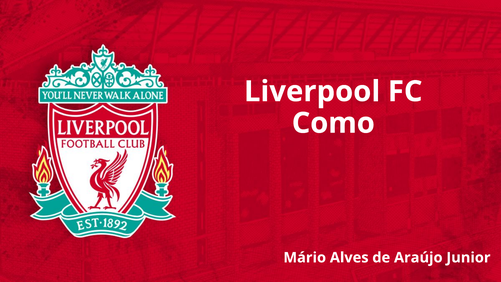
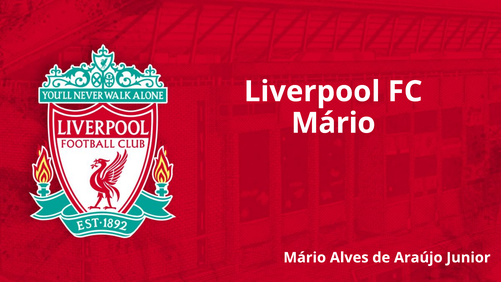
Como at (333, 123): Como -> Mário
